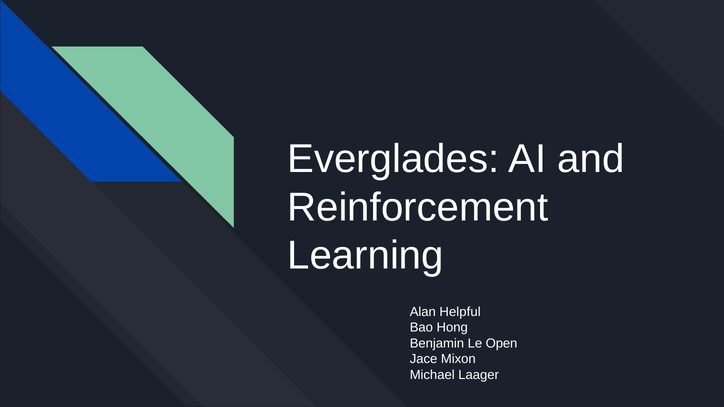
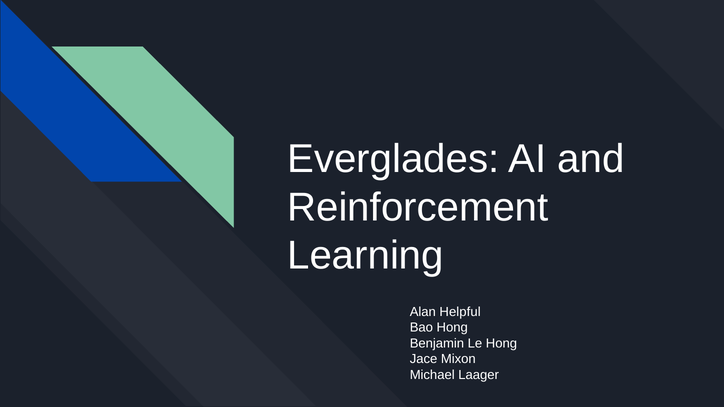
Le Open: Open -> Hong
